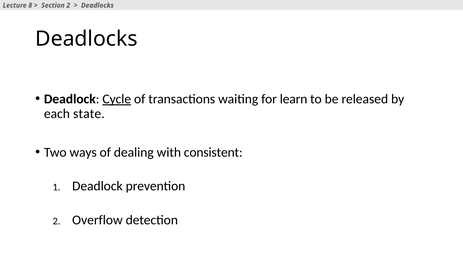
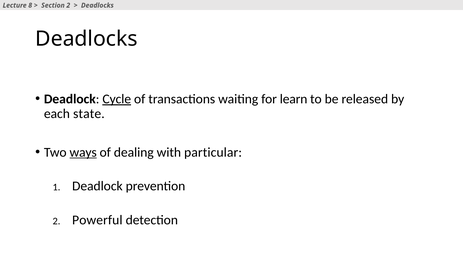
ways underline: none -> present
consistent: consistent -> particular
Overflow: Overflow -> Powerful
